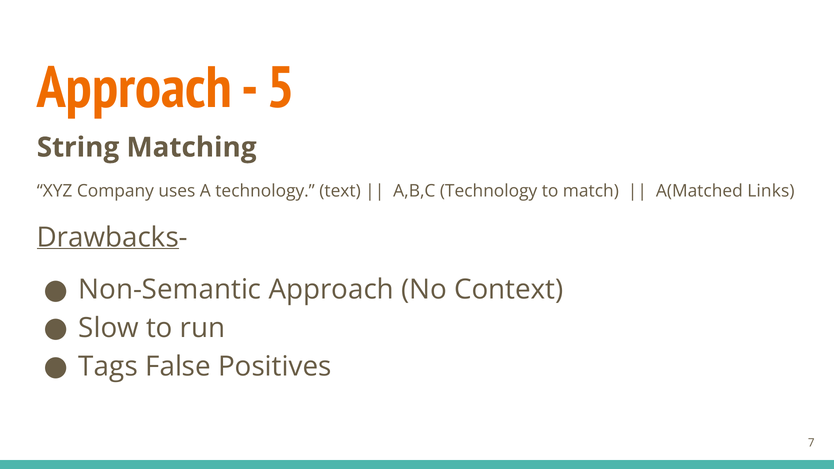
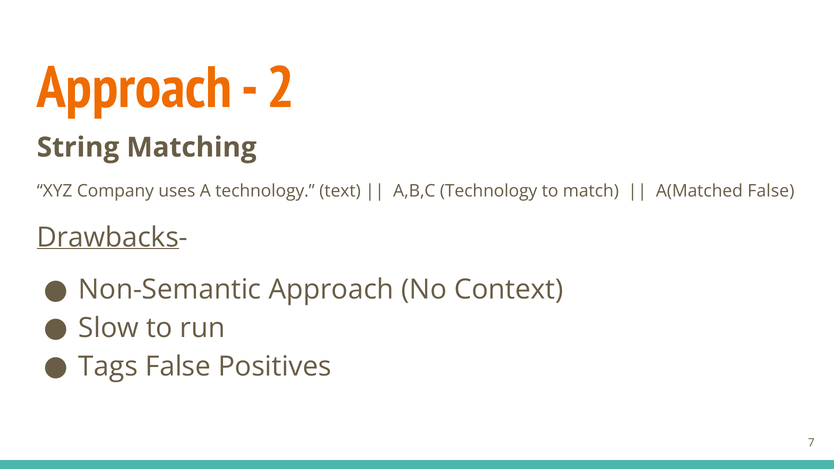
5: 5 -> 2
A(Matched Links: Links -> False
